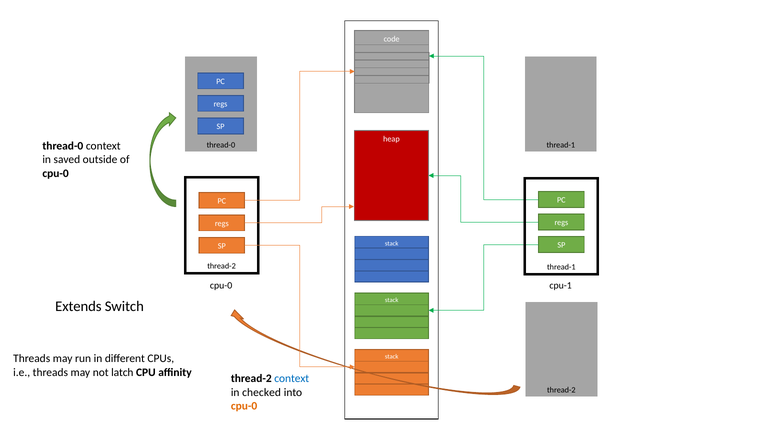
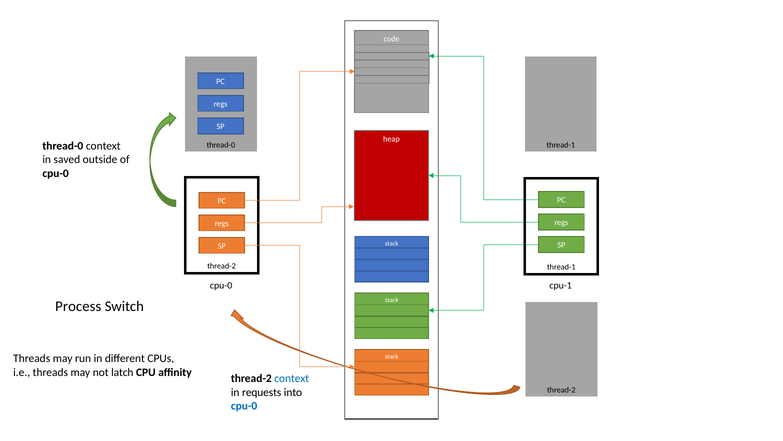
Extends: Extends -> Process
checked: checked -> requests
cpu-0 at (244, 406) colour: orange -> blue
